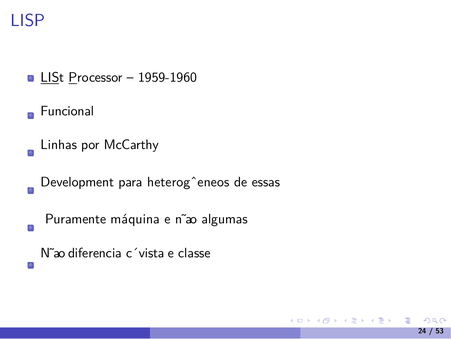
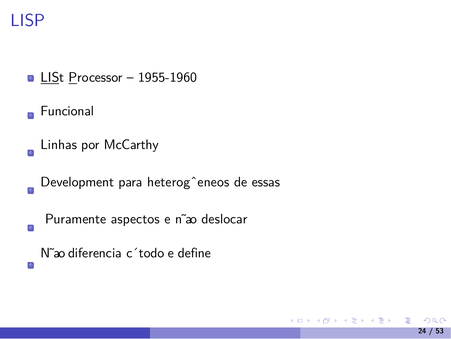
1959-1960: 1959-1960 -> 1955-1960
máquina: máquina -> aspectos
algumas: algumas -> deslocar
c´vista: c´vista -> c´todo
classe: classe -> define
